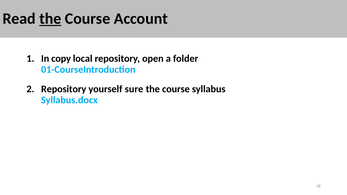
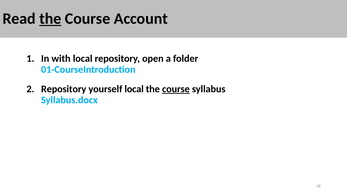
copy: copy -> with
yourself sure: sure -> local
course at (176, 89) underline: none -> present
